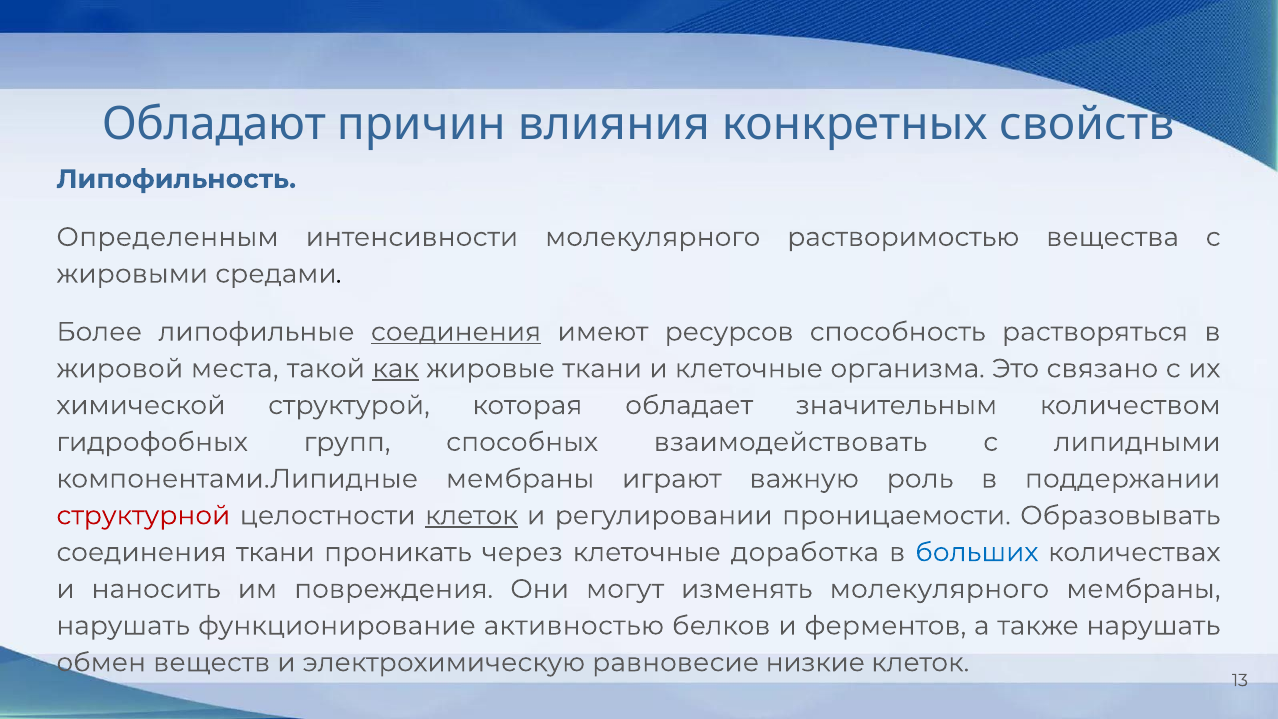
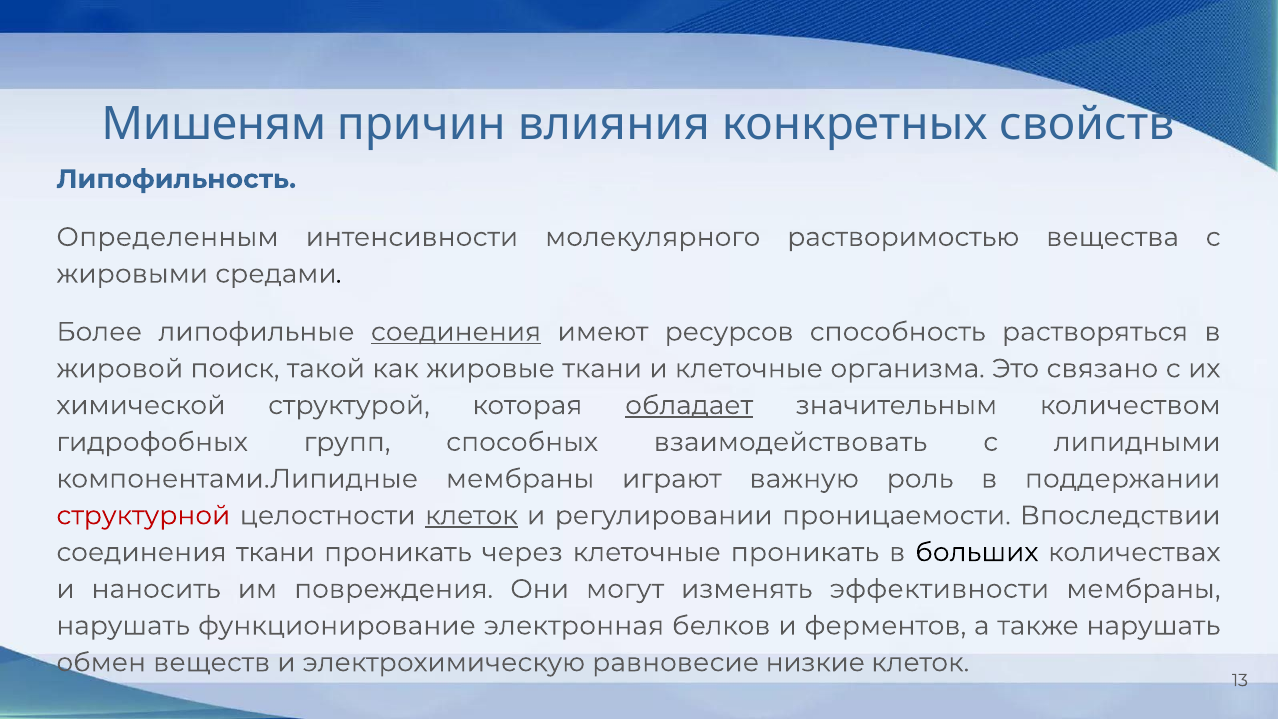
Обладают: Обладают -> Мишеням
места: места -> поиск
как underline: present -> none
обладает underline: none -> present
Образовывать: Образовывать -> Впоследствии
клеточные доработка: доработка -> проникать
больших colour: blue -> black
изменять молекулярного: молекулярного -> эффективности
активностью: активностью -> электронная
